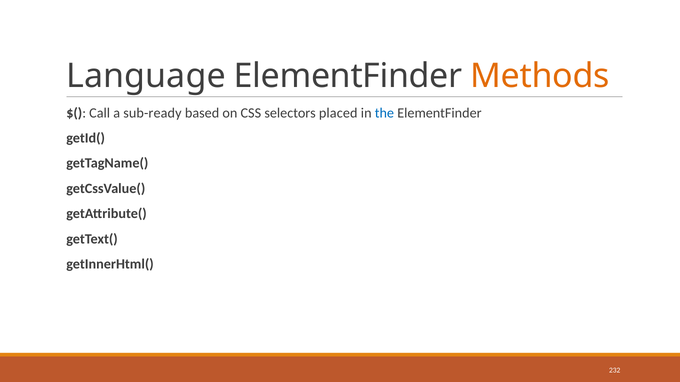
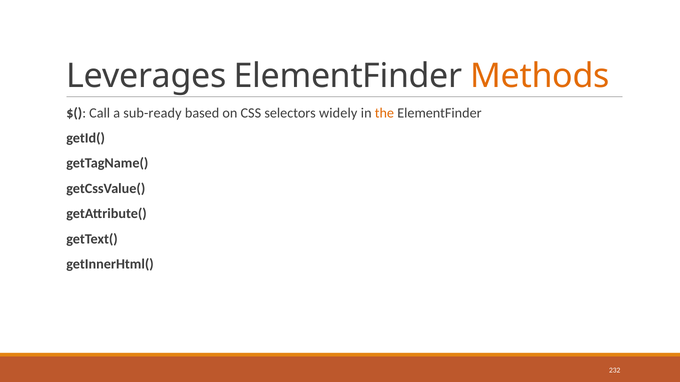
Language: Language -> Leverages
placed: placed -> widely
the colour: blue -> orange
